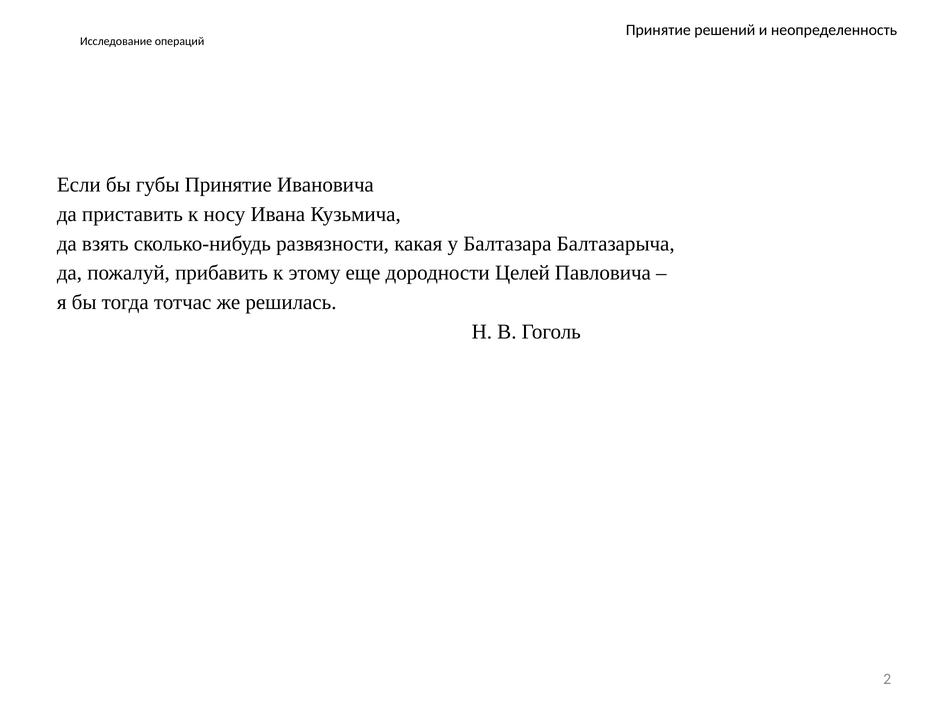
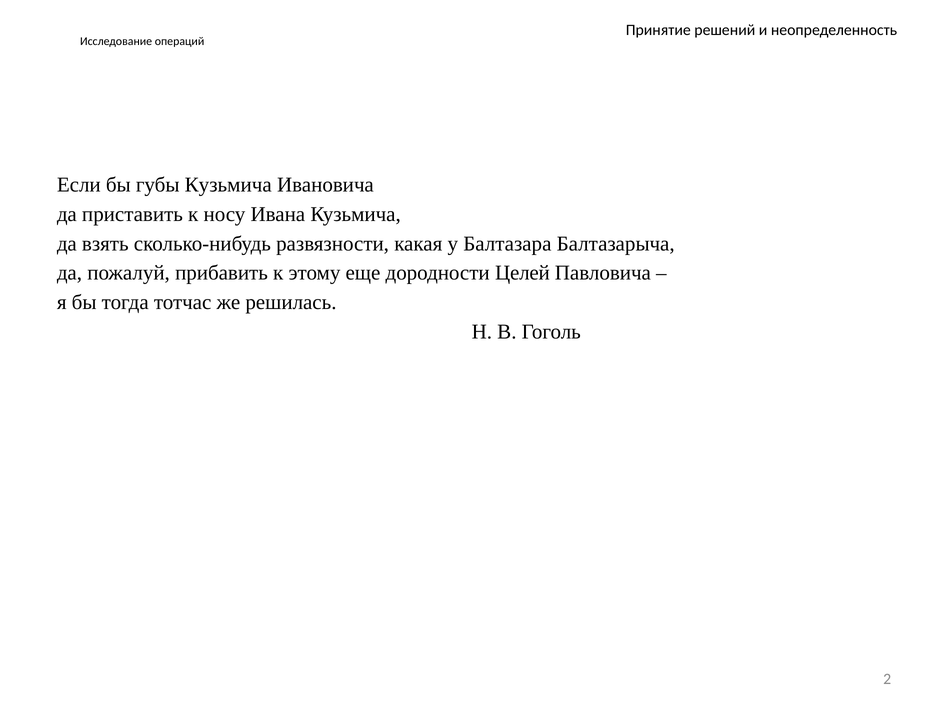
губы Принятие: Принятие -> Кузьмича
